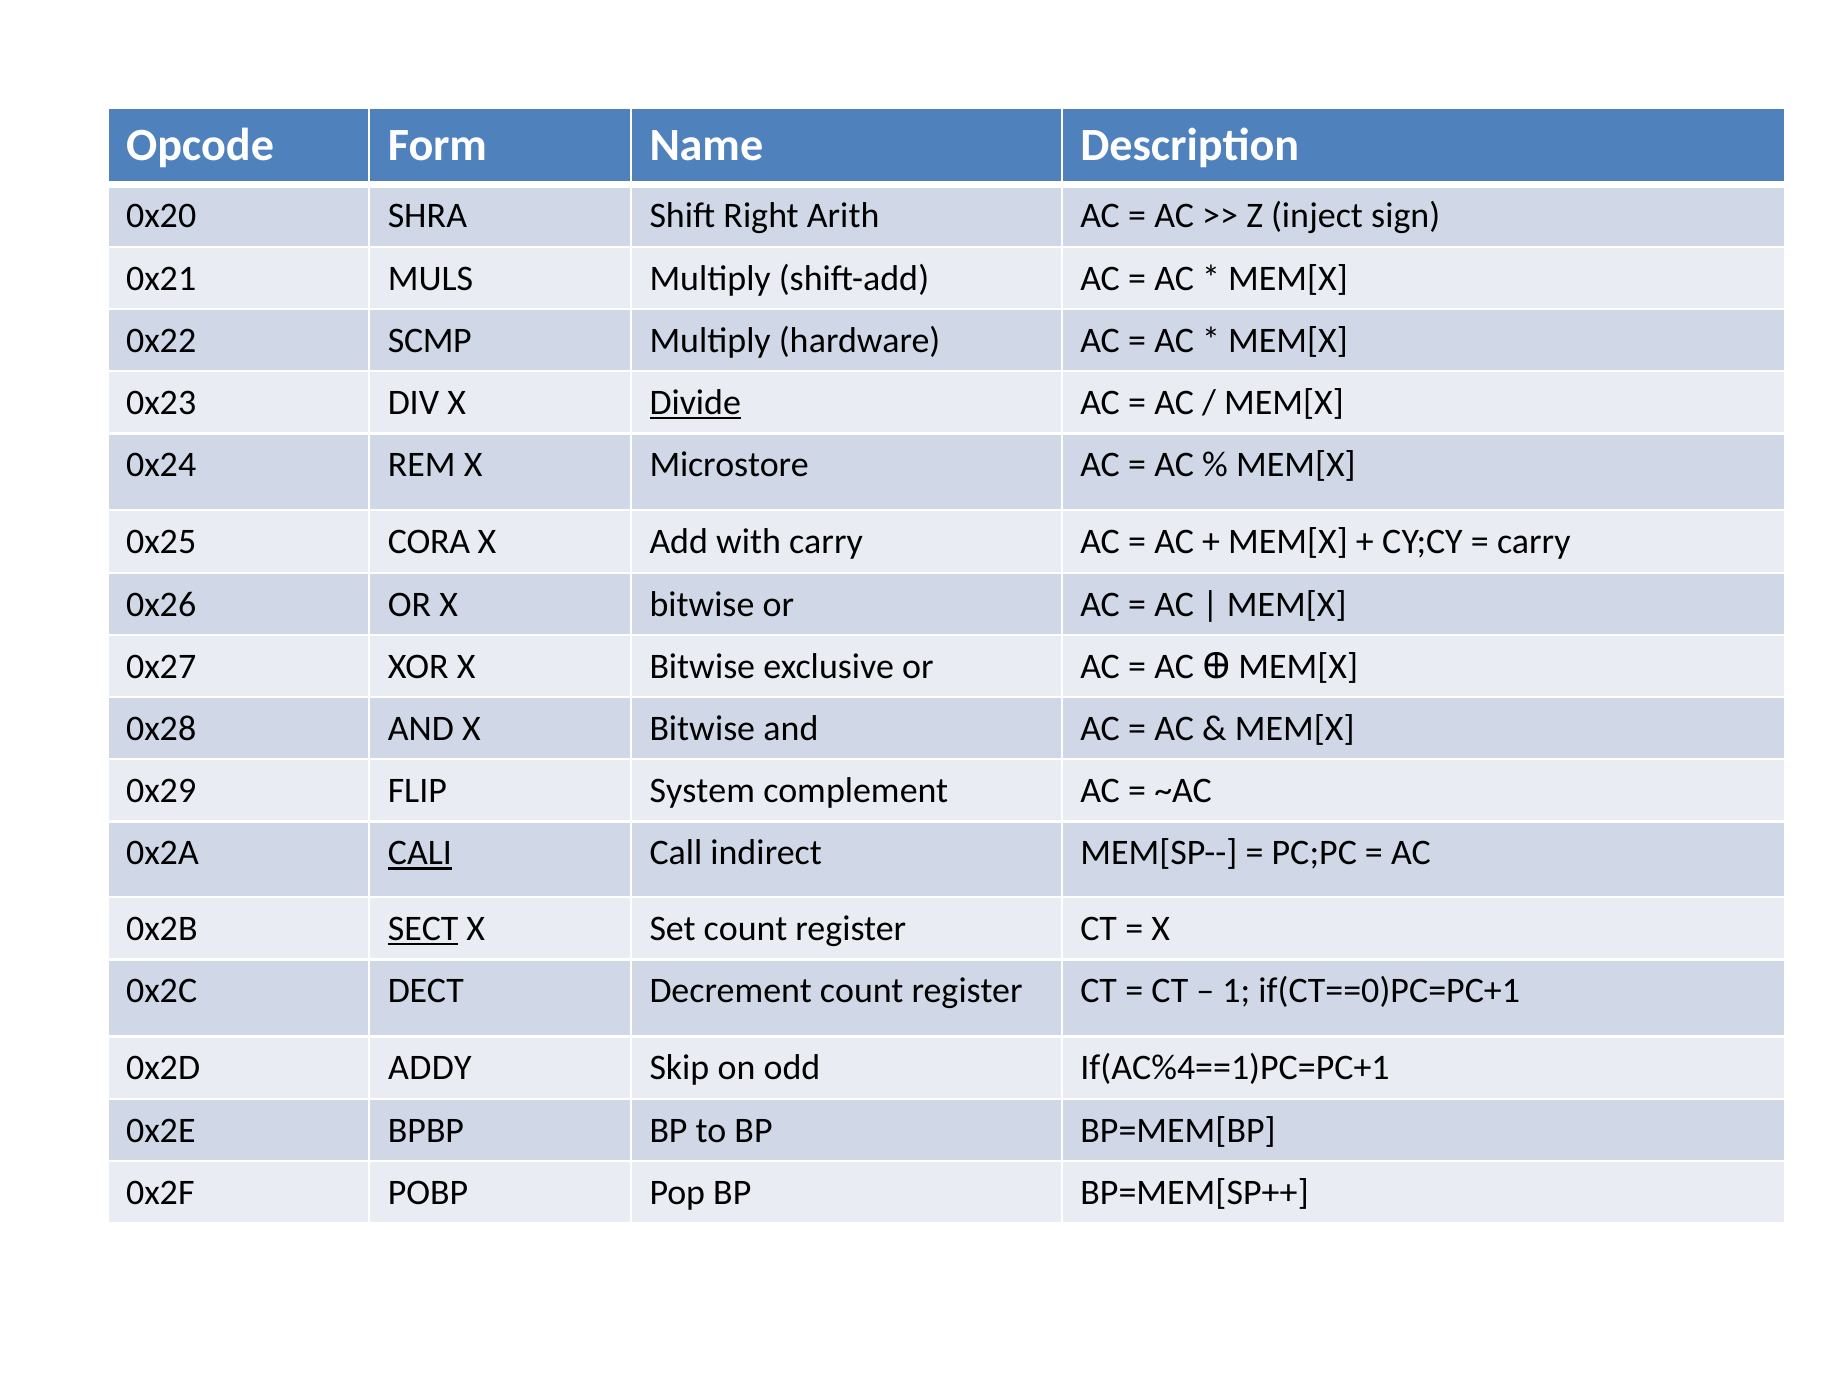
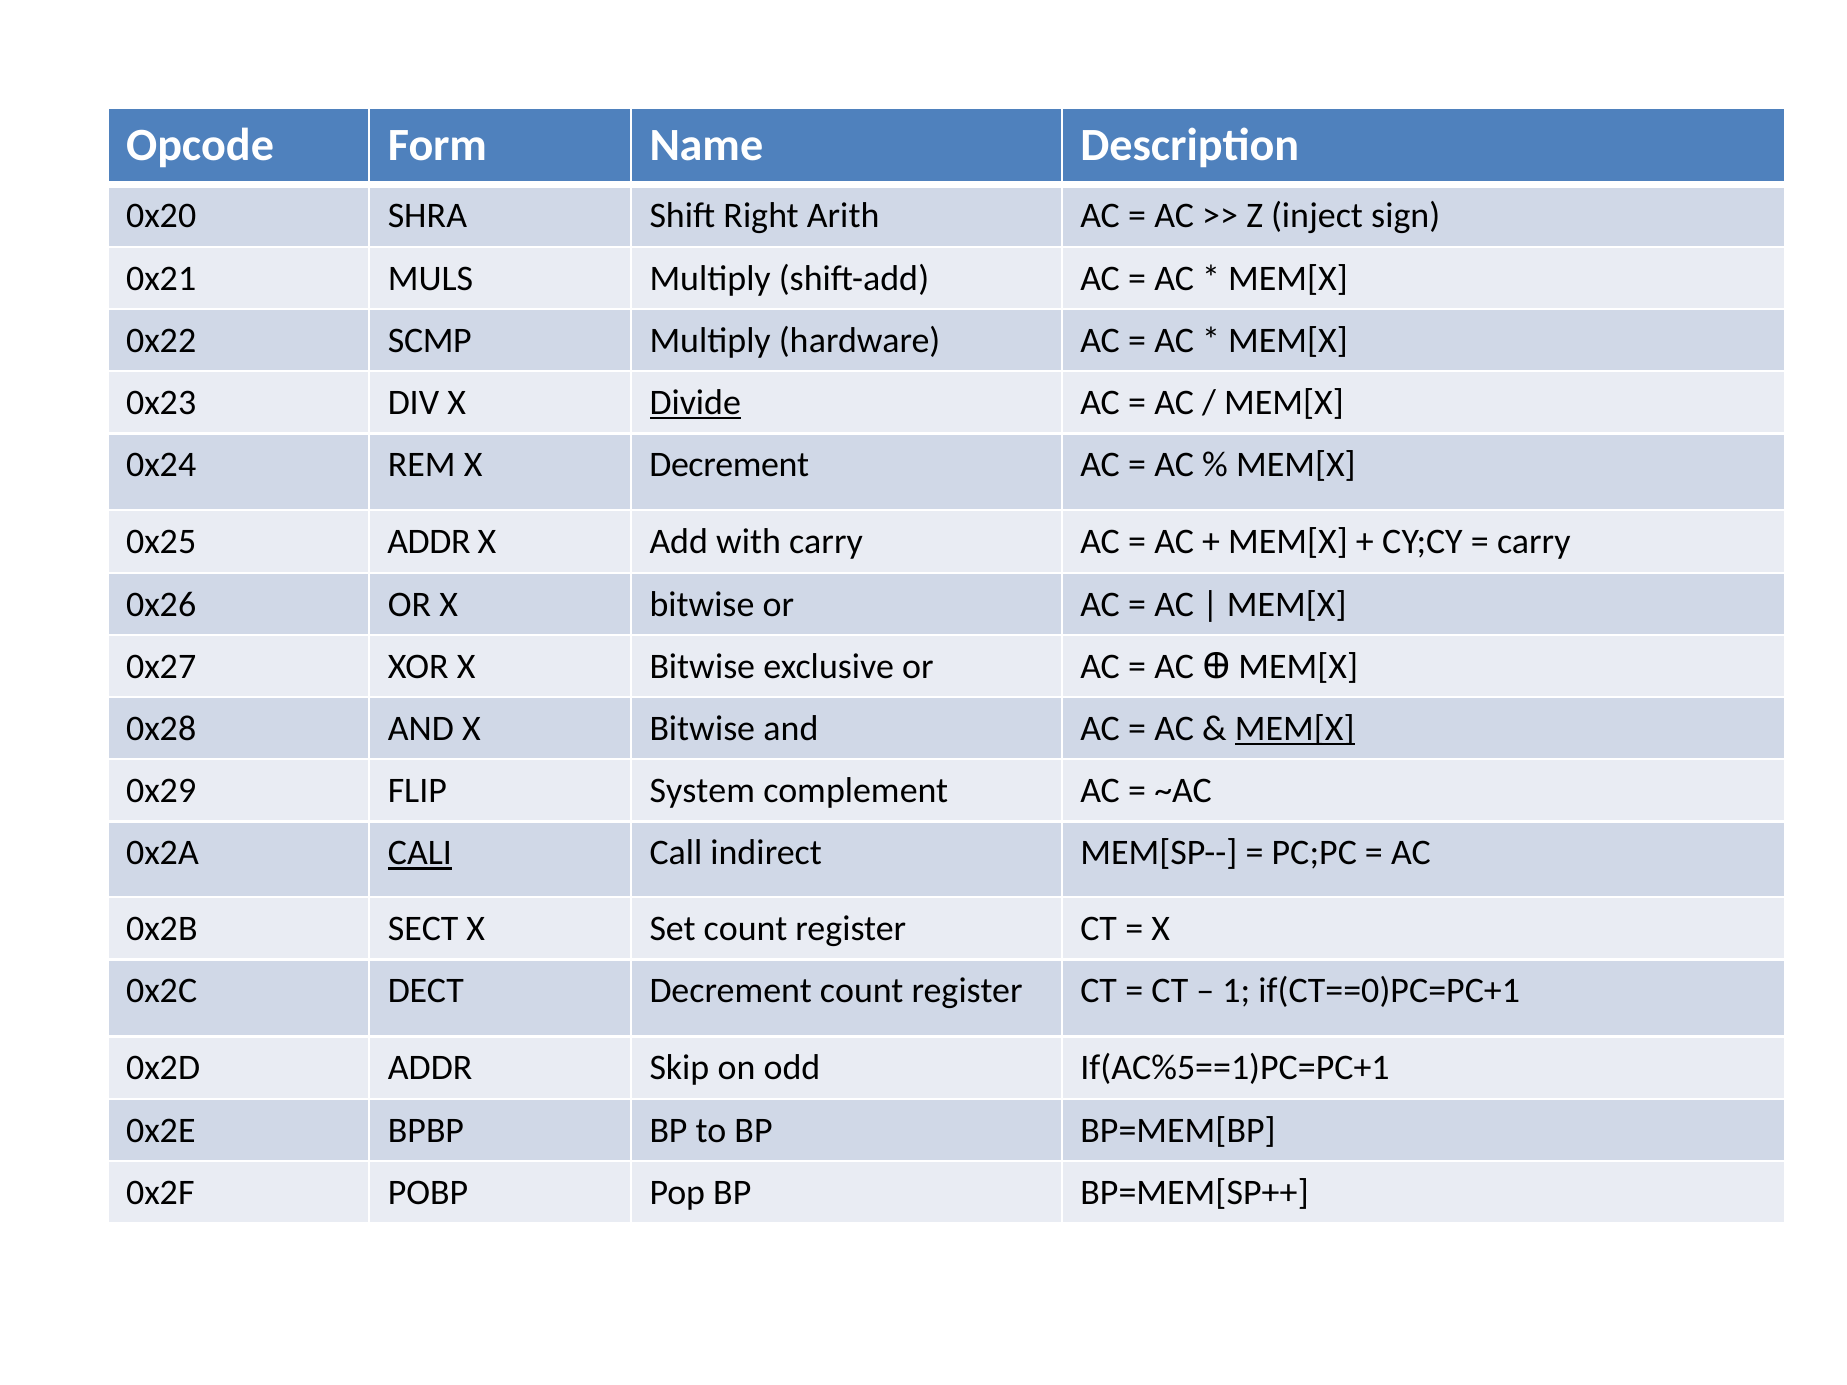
X Microstore: Microstore -> Decrement
0x25 CORA: CORA -> ADDR
MEM[X at (1295, 729) underline: none -> present
SECT underline: present -> none
0x2D ADDY: ADDY -> ADDR
If(AC%4==1)PC=PC+1: If(AC%4==1)PC=PC+1 -> If(AC%5==1)PC=PC+1
